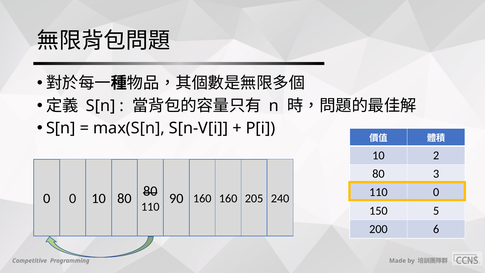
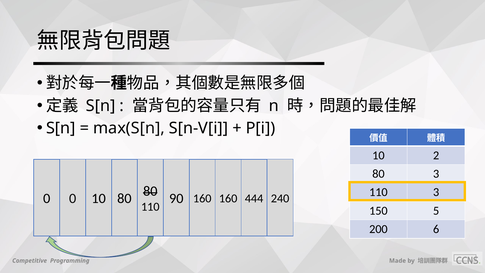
110 0: 0 -> 3
205: 205 -> 444
